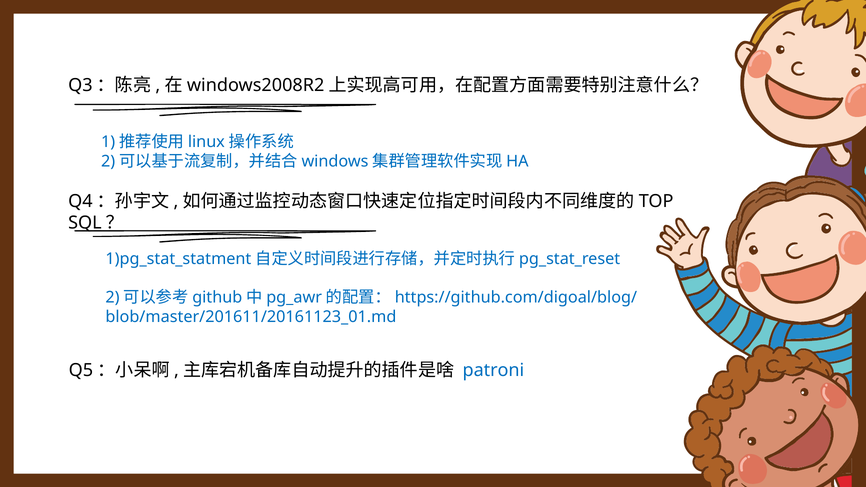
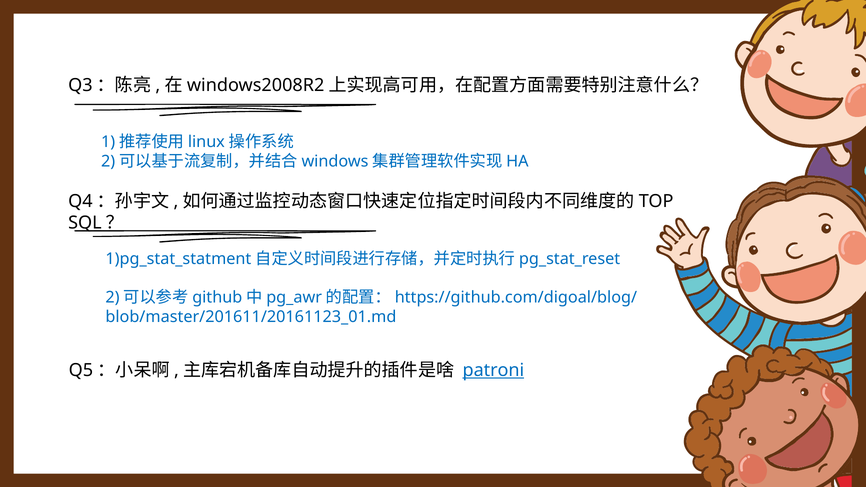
patroni underline: none -> present
